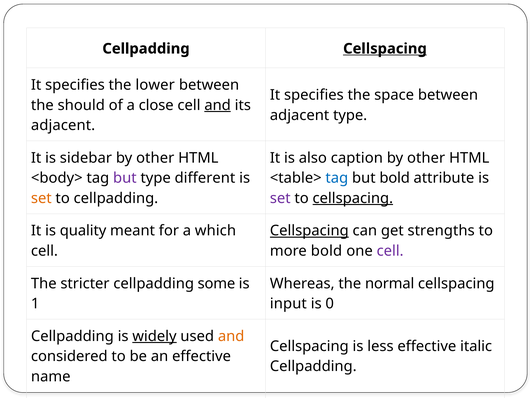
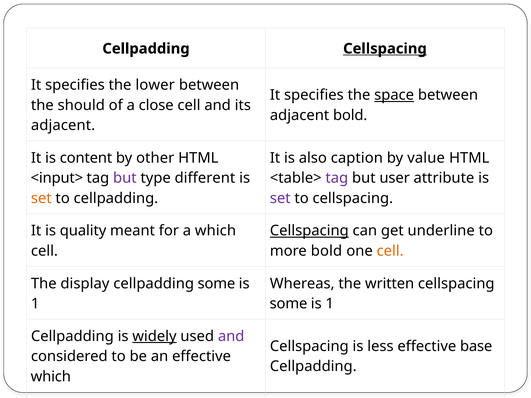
space underline: none -> present
and at (218, 105) underline: present -> none
adjacent type: type -> bold
sidebar: sidebar -> content
other at (426, 158): other -> value
<body>: <body> -> <input>
tag at (337, 178) colour: blue -> purple
but bold: bold -> user
cellspacing at (353, 198) underline: present -> none
strengths: strengths -> underline
cell at (390, 251) colour: purple -> orange
stricter: stricter -> display
normal: normal -> written
input at (288, 304): input -> some
0 at (330, 304): 0 -> 1
and at (231, 336) colour: orange -> purple
italic: italic -> base
name at (51, 377): name -> which
